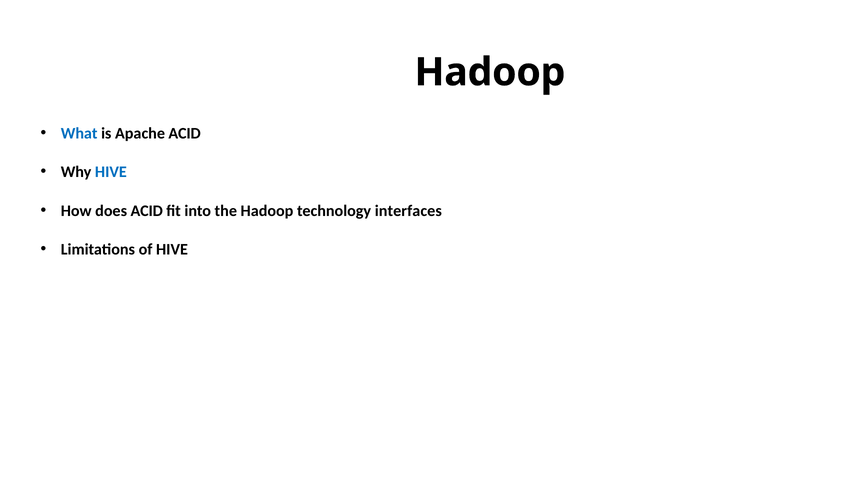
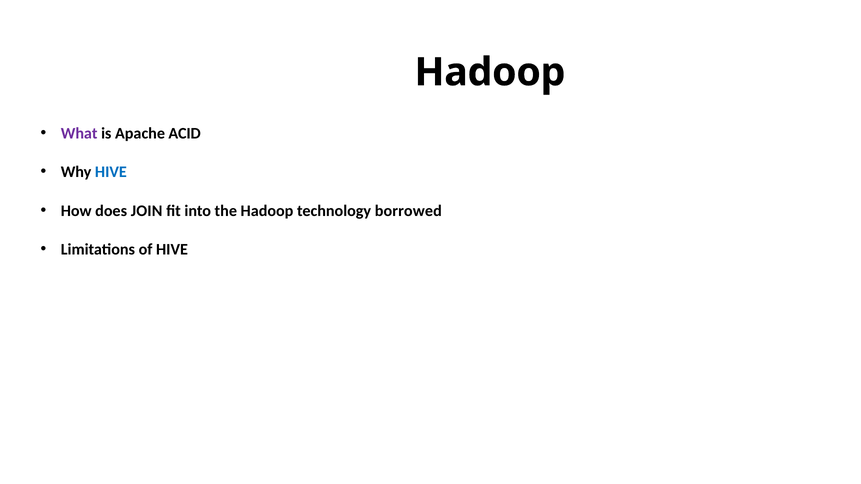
What colour: blue -> purple
does ACID: ACID -> JOIN
interfaces: interfaces -> borrowed
